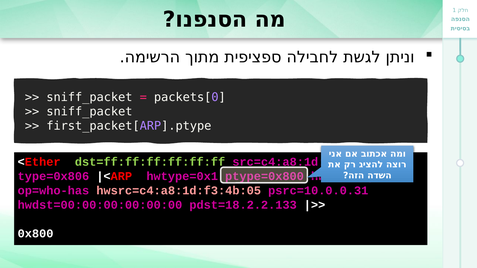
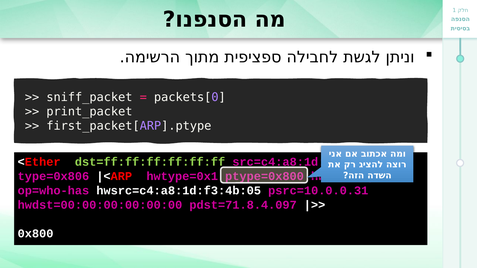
sniff_packet at (89, 112): sniff_packet -> print_packet
hwsrc=c4:a8:1d:f3:4b:05 colour: pink -> white
pdst=18.2.2.133: pdst=18.2.2.133 -> pdst=71.8.4.097
